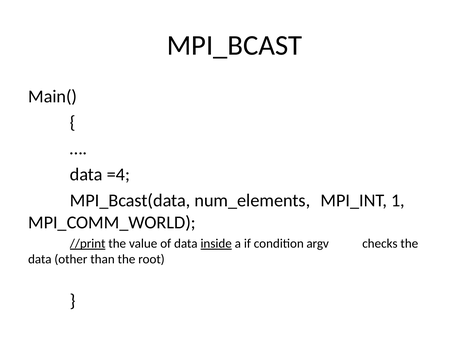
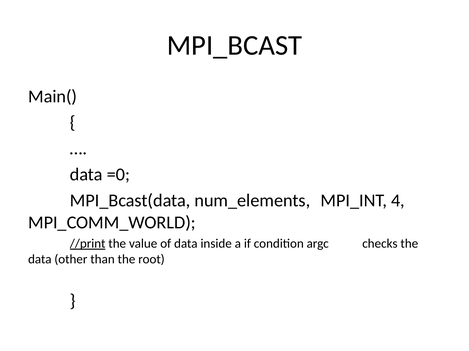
=4: =4 -> =0
1: 1 -> 4
inside underline: present -> none
argv: argv -> argc
